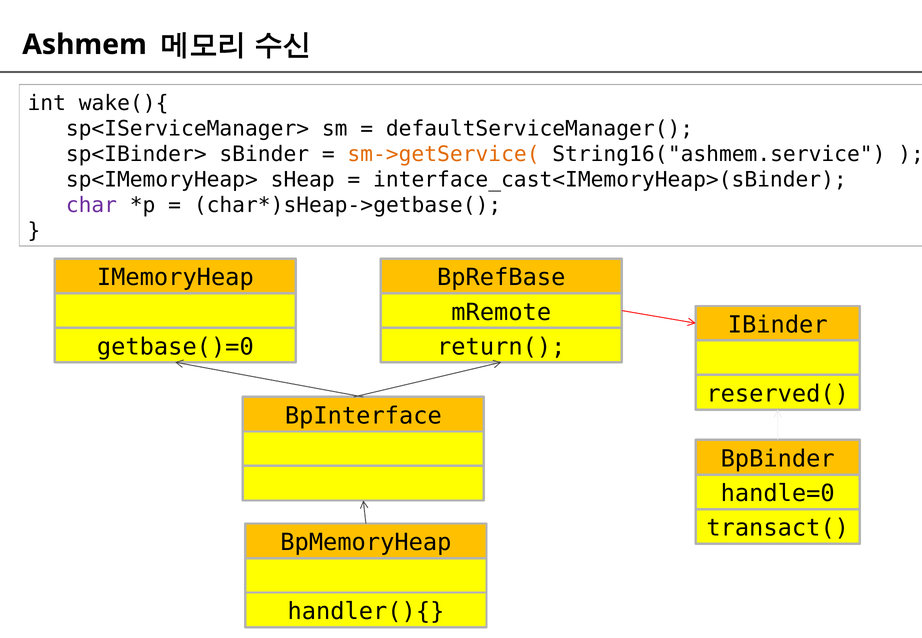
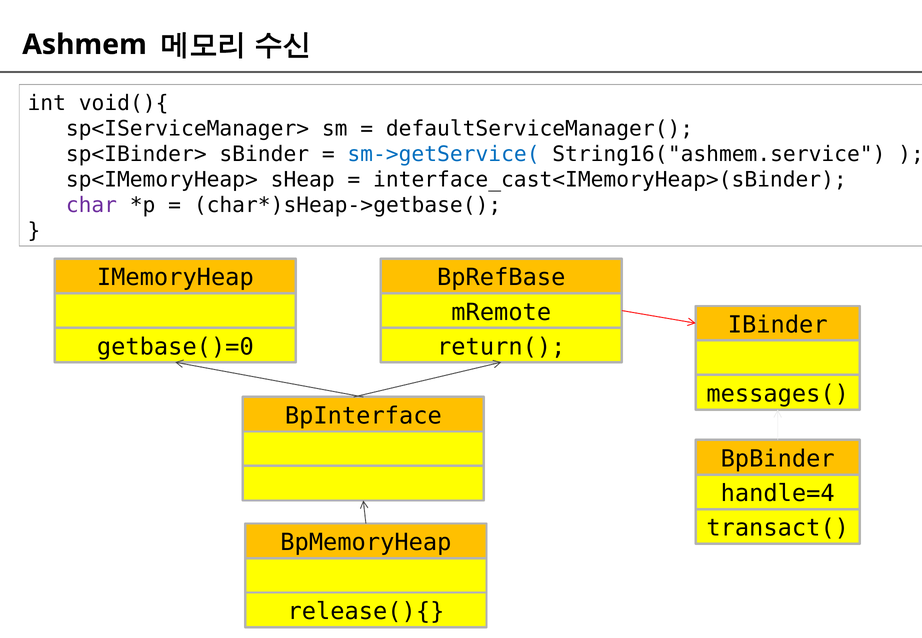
wake(){: wake(){ -> void(){
sm->getService( colour: orange -> blue
reserved(: reserved( -> messages(
handle=0: handle=0 -> handle=4
handler(){: handler(){ -> release(){
